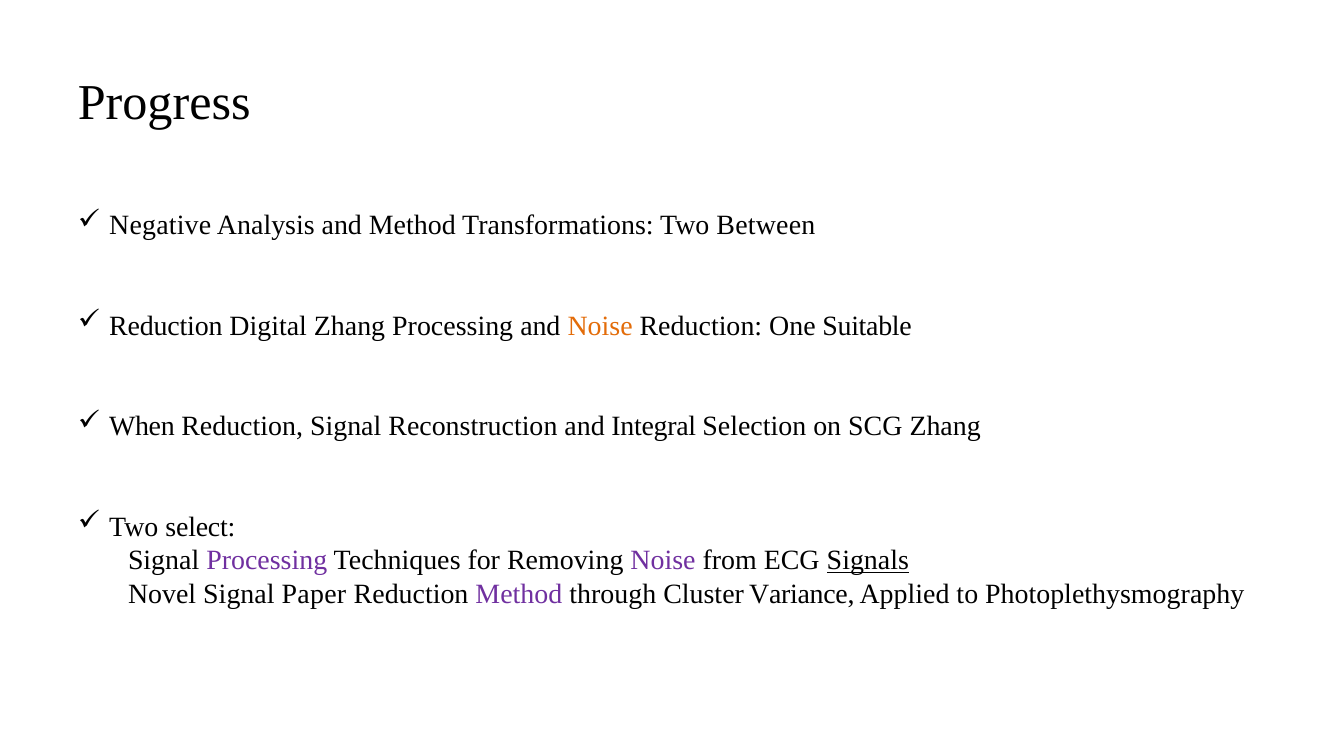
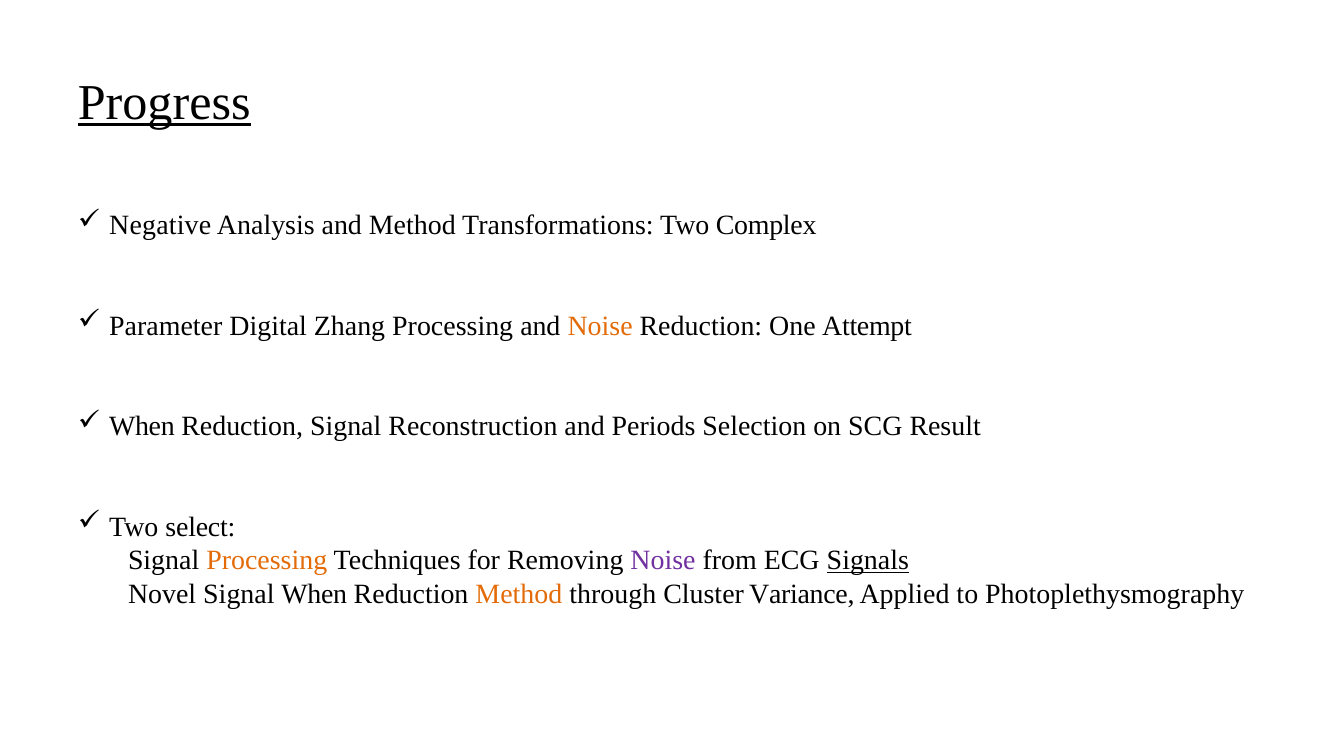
Progress underline: none -> present
Between: Between -> Complex
Reduction at (166, 326): Reduction -> Parameter
Suitable: Suitable -> Attempt
Integral: Integral -> Periods
SCG Zhang: Zhang -> Result
Processing at (267, 560) colour: purple -> orange
Signal Paper: Paper -> When
Method at (519, 594) colour: purple -> orange
